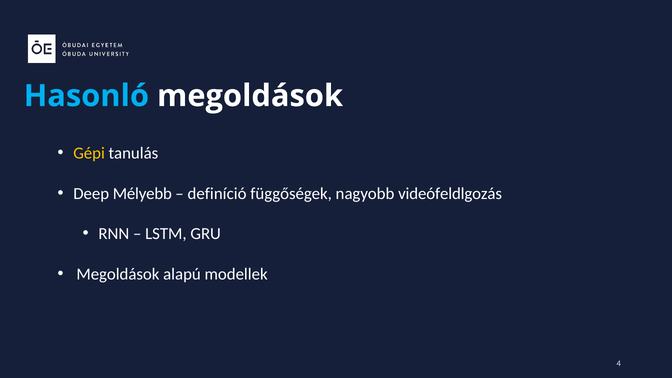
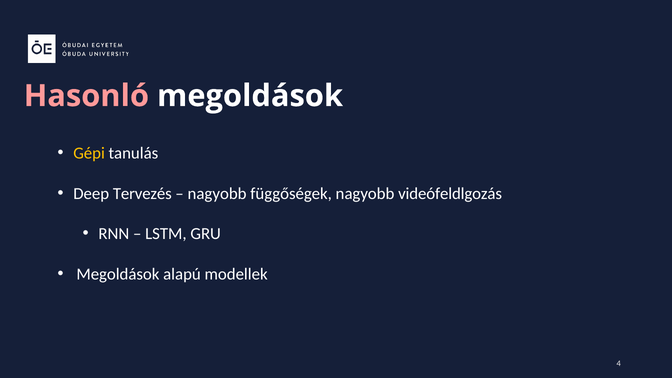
Hasonló colour: light blue -> pink
Mélyebb: Mélyebb -> Tervezés
definíció at (217, 193): definíció -> nagyobb
